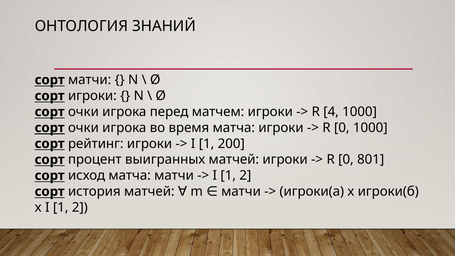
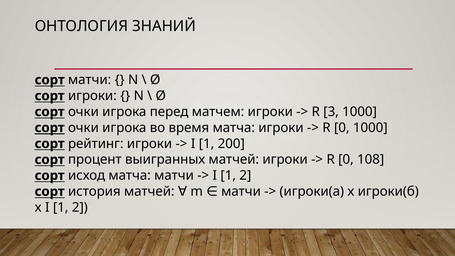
4: 4 -> 3
801: 801 -> 108
